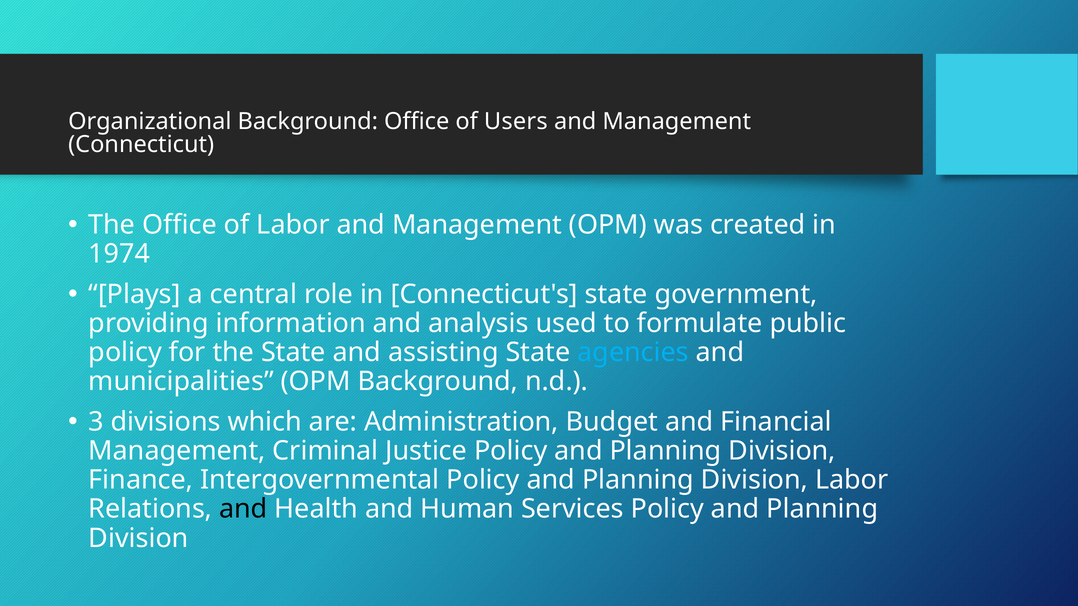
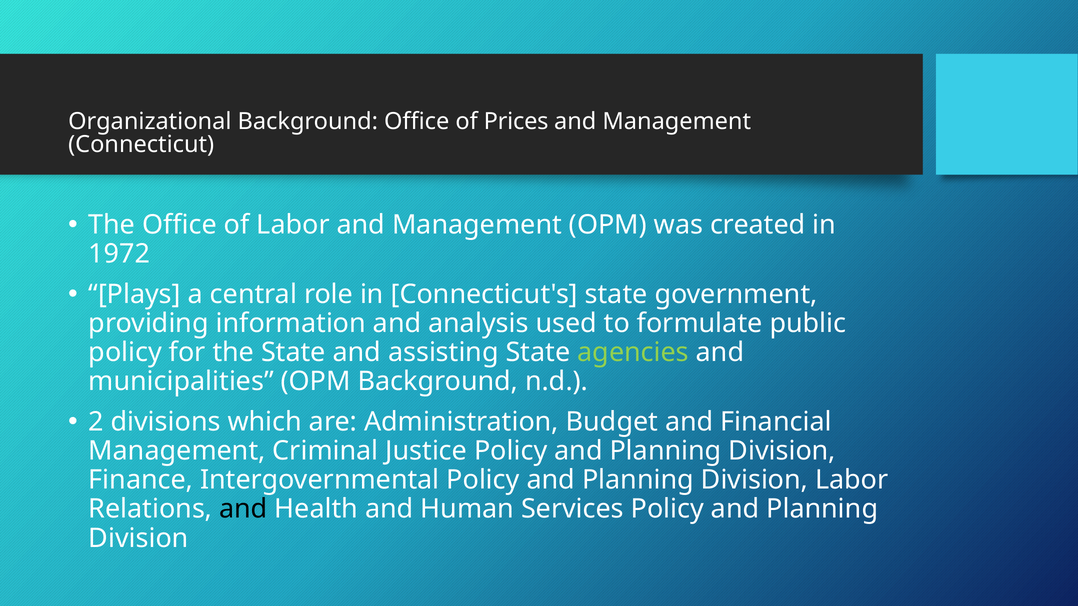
Users: Users -> Prices
1974: 1974 -> 1972
agencies colour: light blue -> light green
3: 3 -> 2
